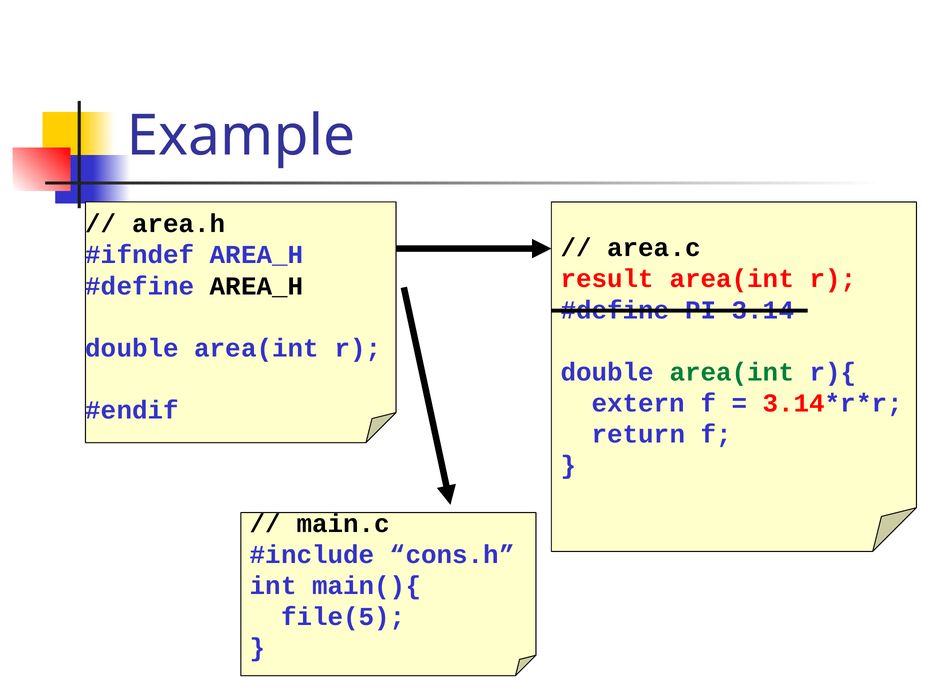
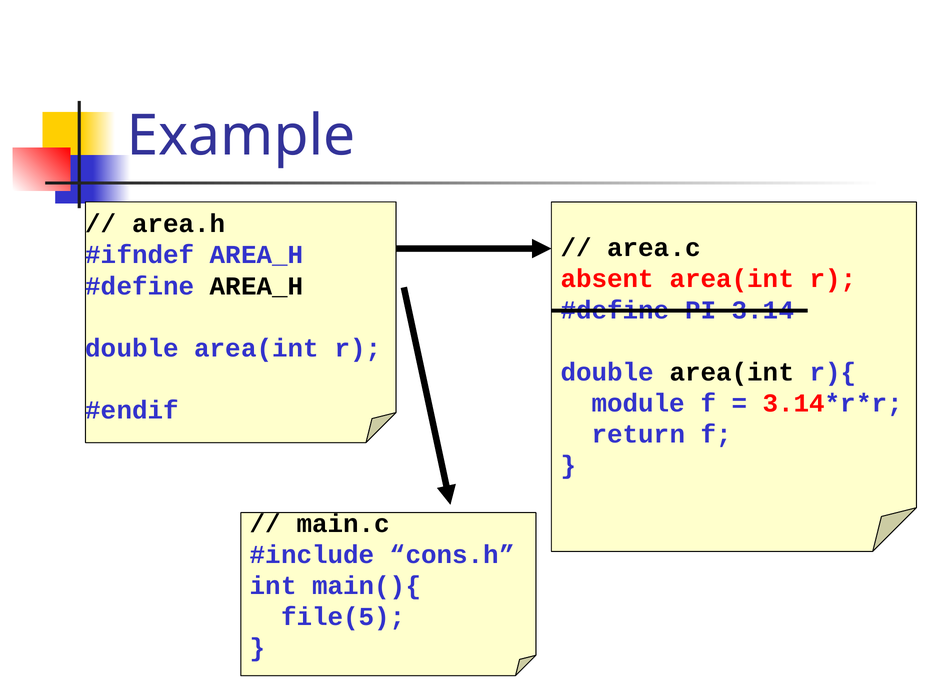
result: result -> absent
area(int at (732, 372) colour: green -> black
extern: extern -> module
